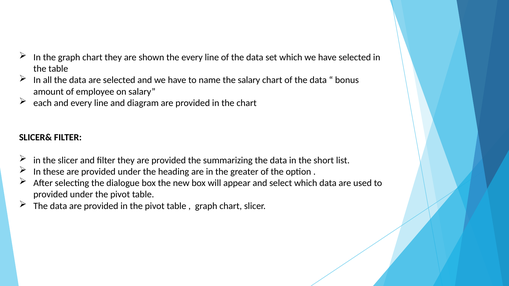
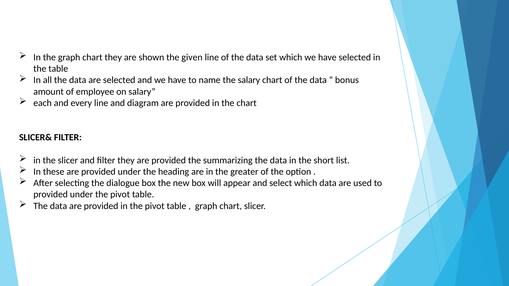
the every: every -> given
